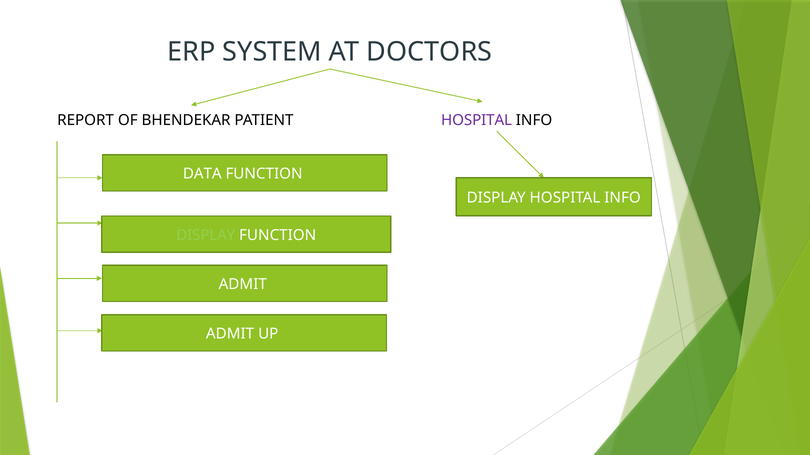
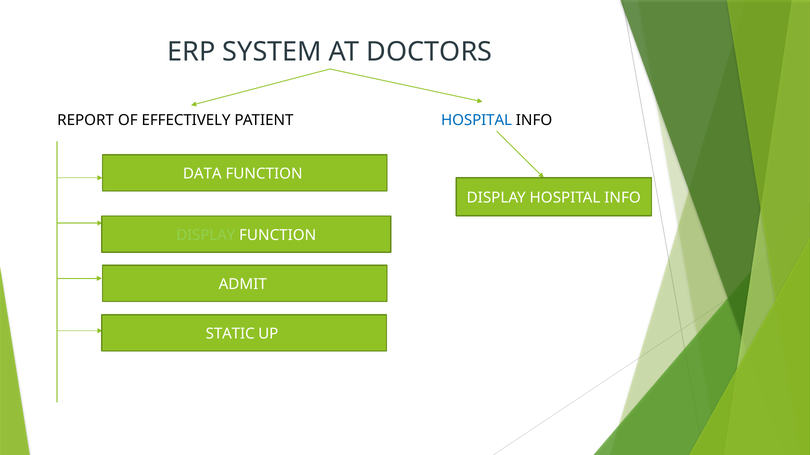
BHENDEKAR: BHENDEKAR -> EFFECTIVELY
HOSPITAL at (477, 120) colour: purple -> blue
ADMIT at (230, 334): ADMIT -> STATIC
